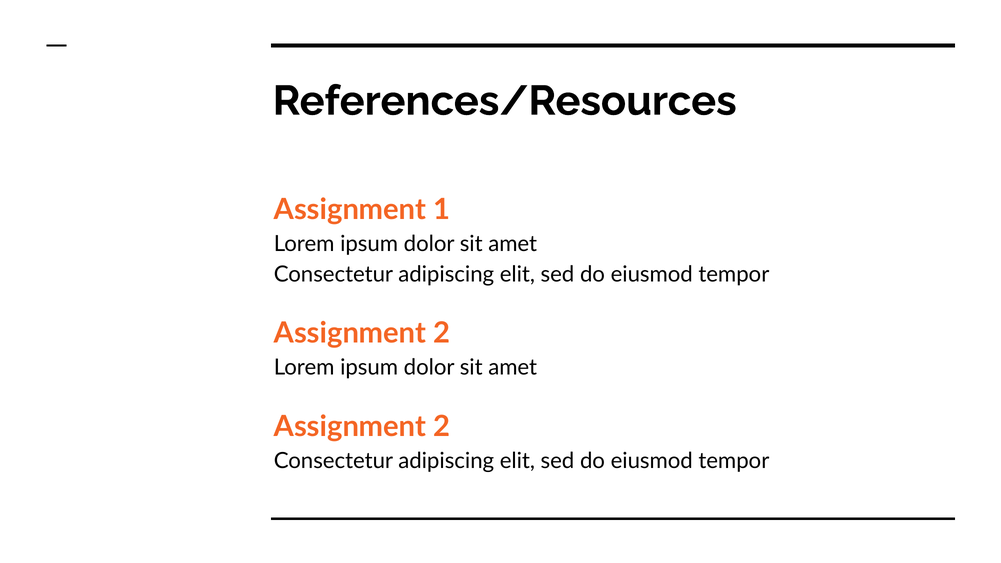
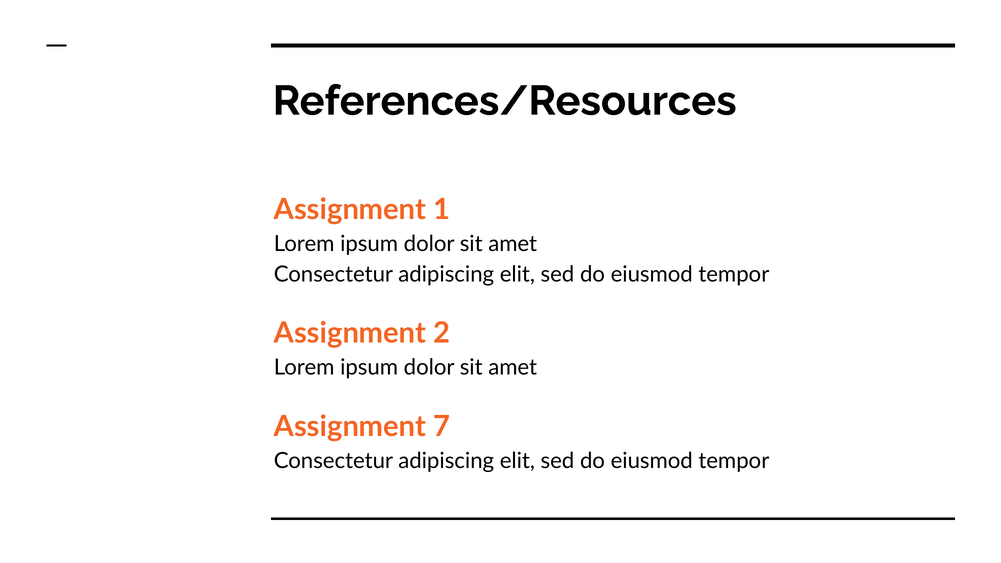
2 at (442, 427): 2 -> 7
